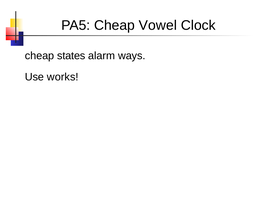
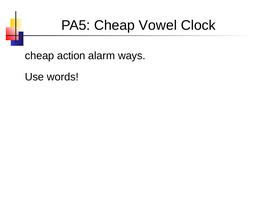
states: states -> action
works: works -> words
